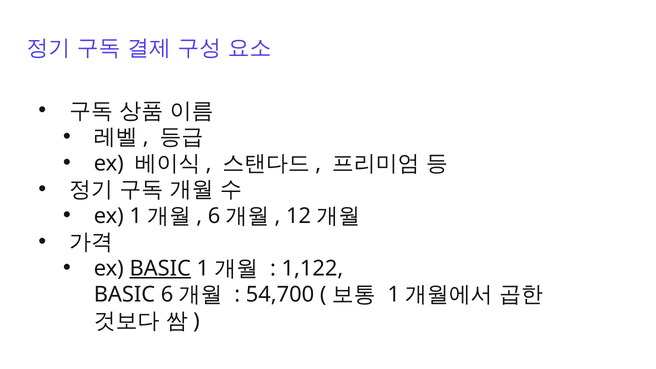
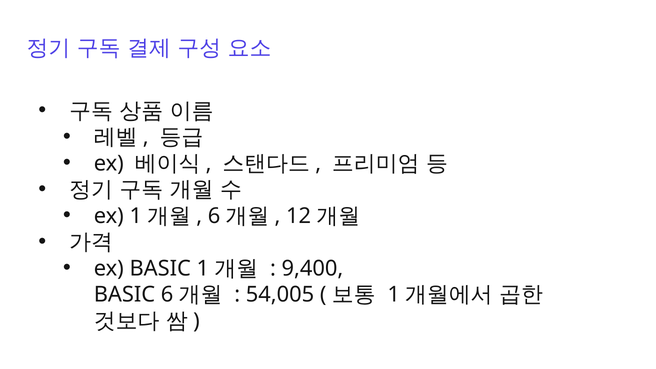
BASIC at (160, 268) underline: present -> none
1,122: 1,122 -> 9,400
54,700: 54,700 -> 54,005
